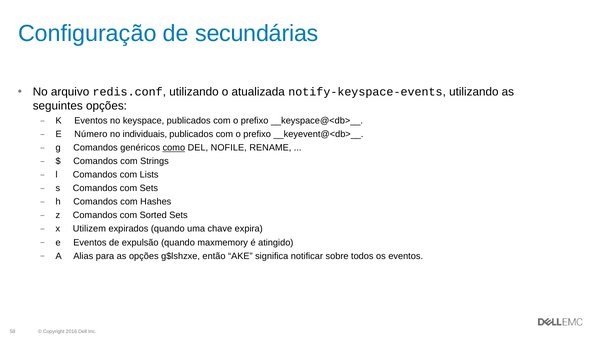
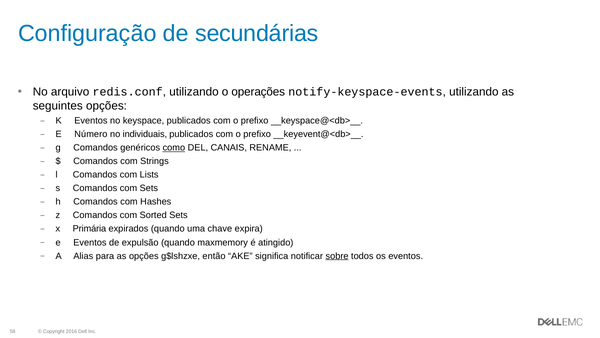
atualizada: atualizada -> operações
NOFILE: NOFILE -> CANAIS
Utilizem: Utilizem -> Primária
sobre underline: none -> present
